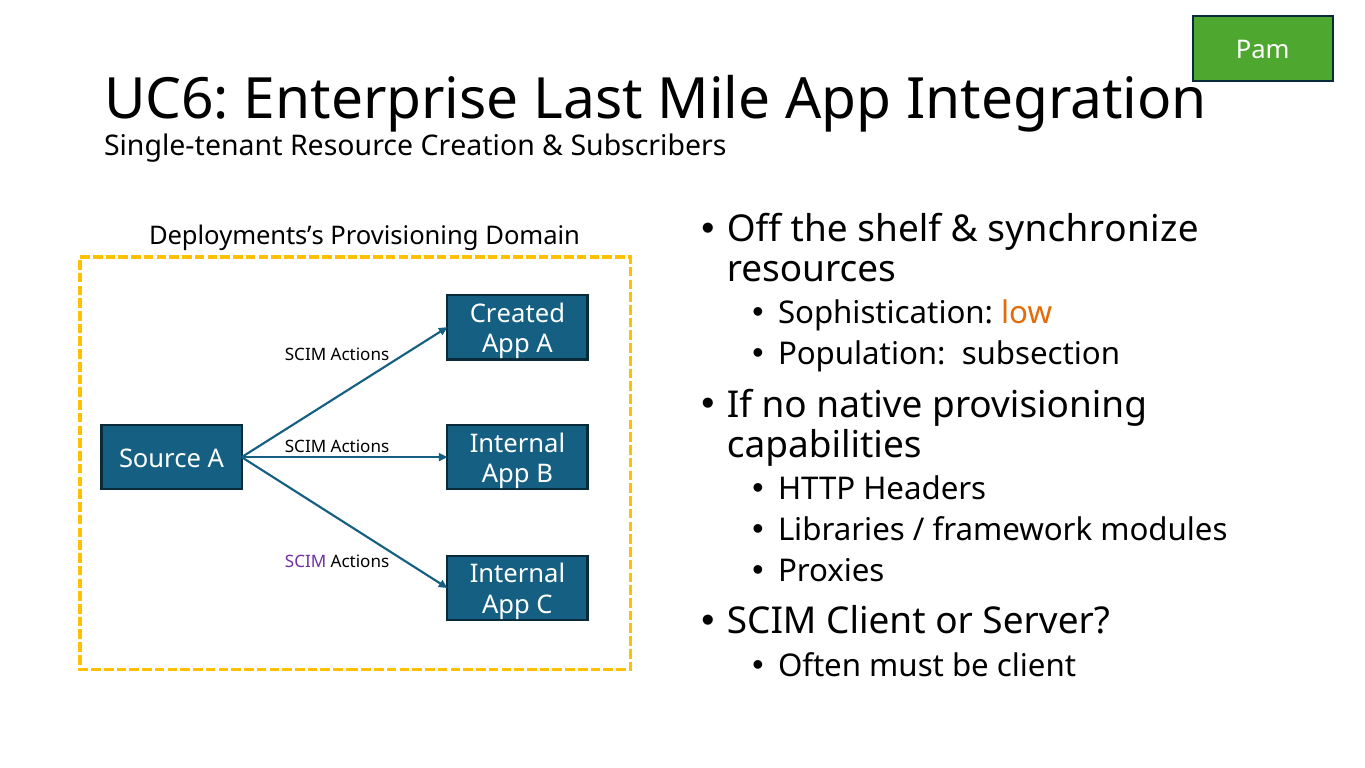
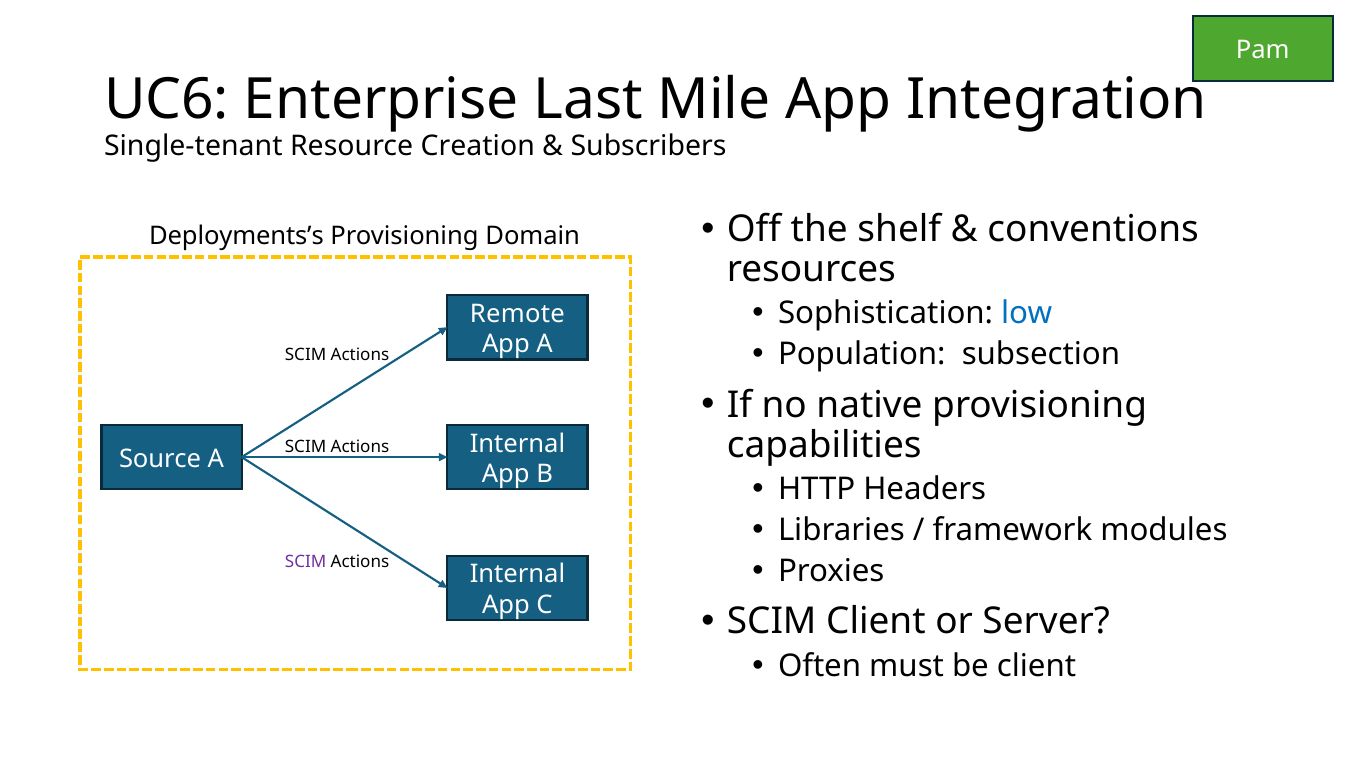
synchronize: synchronize -> conventions
low colour: orange -> blue
Created: Created -> Remote
